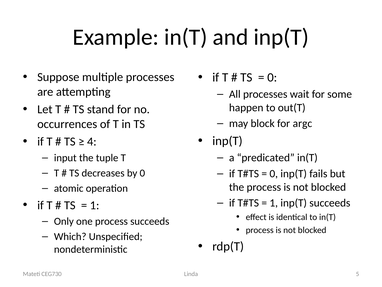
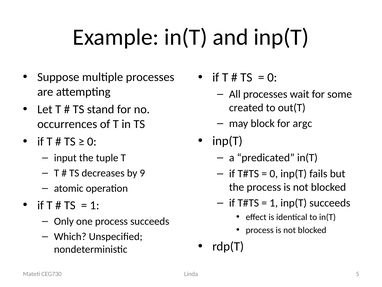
happen: happen -> created
4 at (92, 141): 4 -> 0
by 0: 0 -> 9
